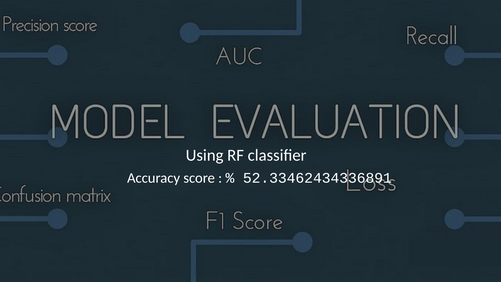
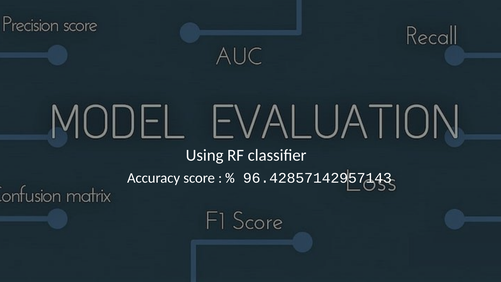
52.33462434336891: 52.33462434336891 -> 96.42857142957143
